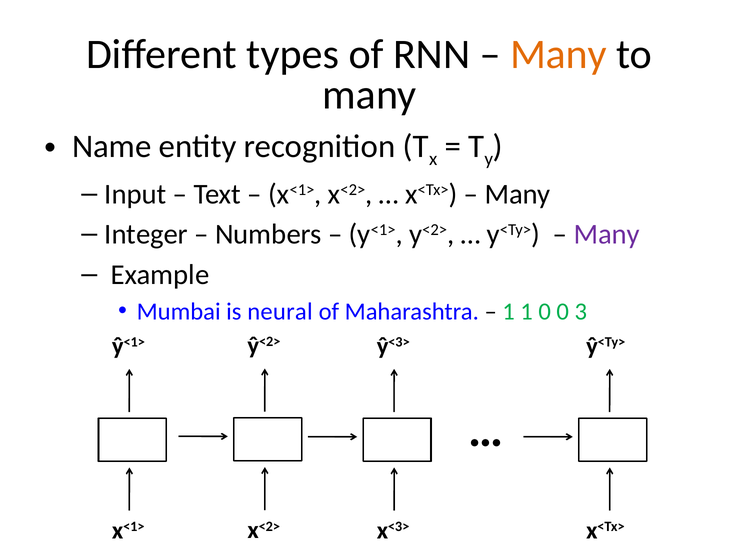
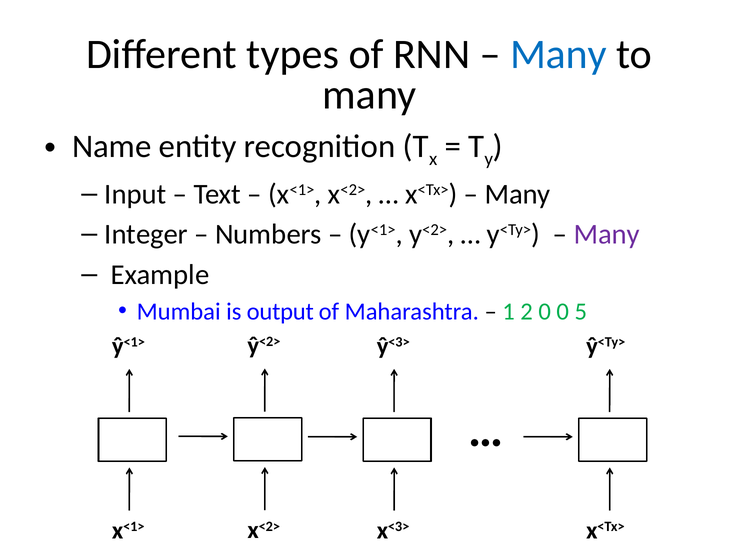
Many at (558, 54) colour: orange -> blue
neural: neural -> output
1 1: 1 -> 2
3: 3 -> 5
